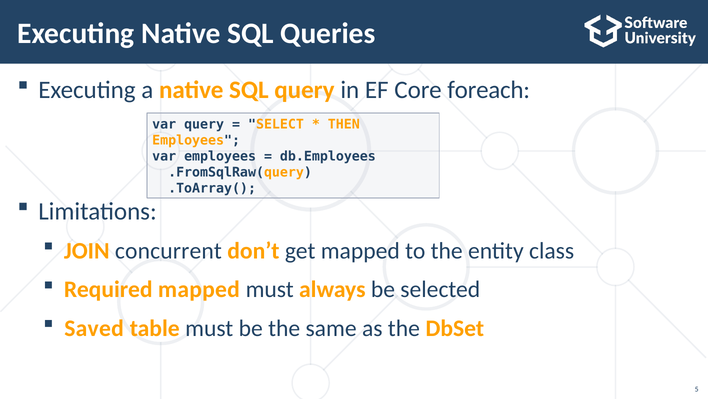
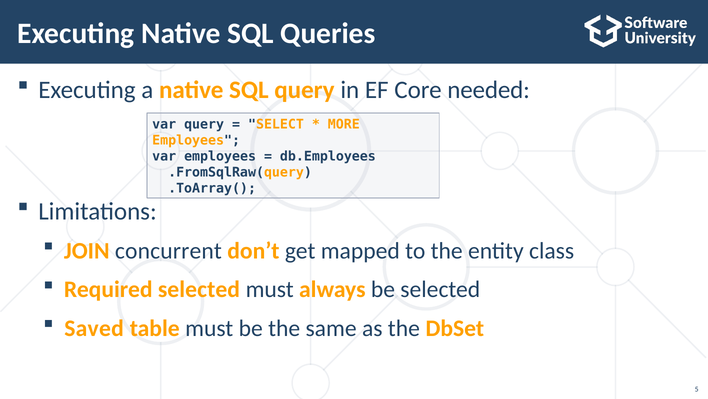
foreach: foreach -> needed
THEN: THEN -> MORE
Required mapped: mapped -> selected
